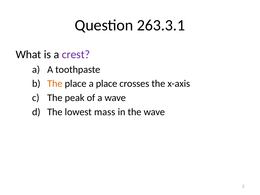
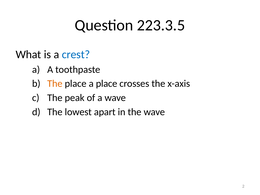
263.3.1: 263.3.1 -> 223.3.5
crest colour: purple -> blue
mass: mass -> apart
